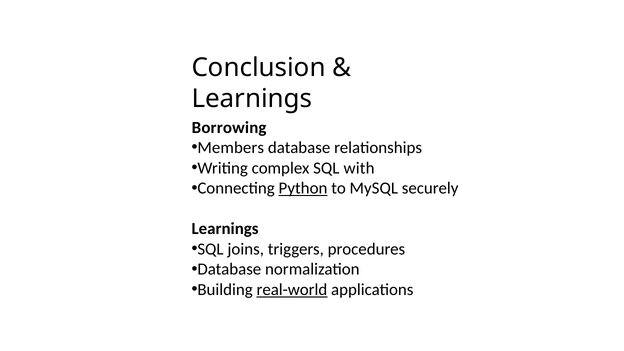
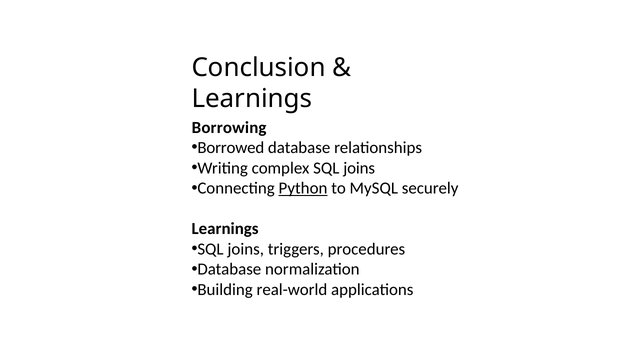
Members: Members -> Borrowed
complex SQL with: with -> joins
real-world underline: present -> none
